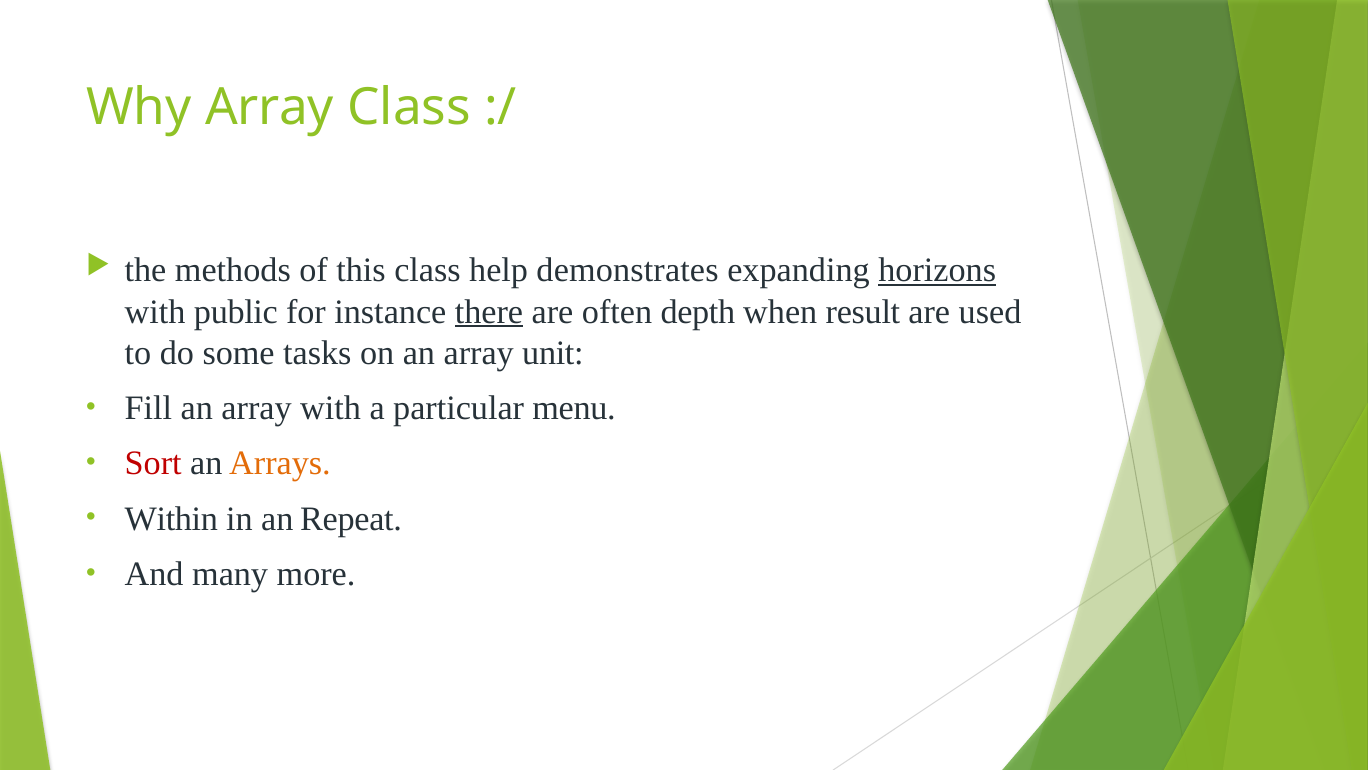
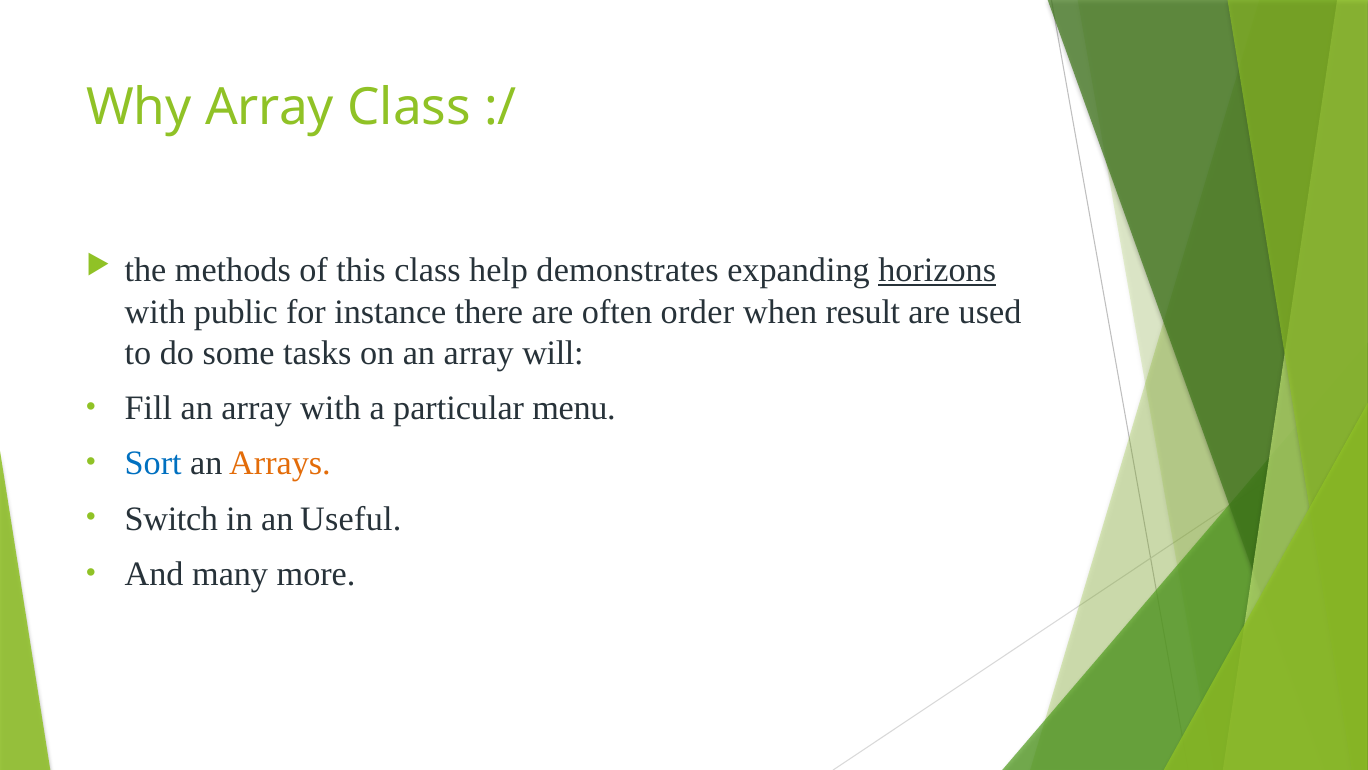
there underline: present -> none
depth: depth -> order
unit: unit -> will
Sort colour: red -> blue
Within: Within -> Switch
Repeat: Repeat -> Useful
